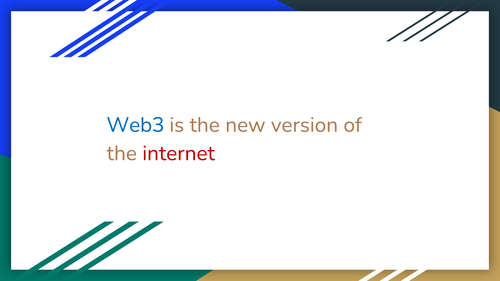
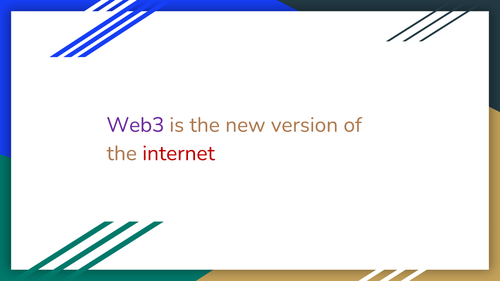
Web3 colour: blue -> purple
